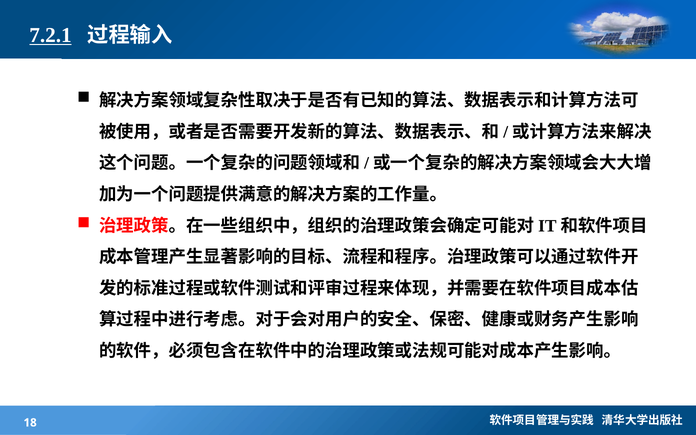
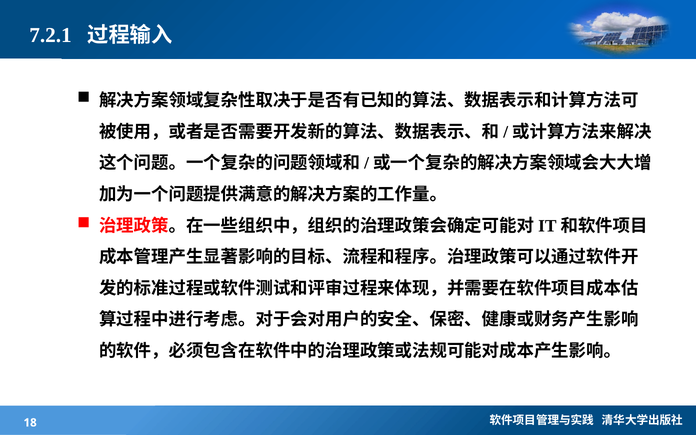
7.2.1 underline: present -> none
